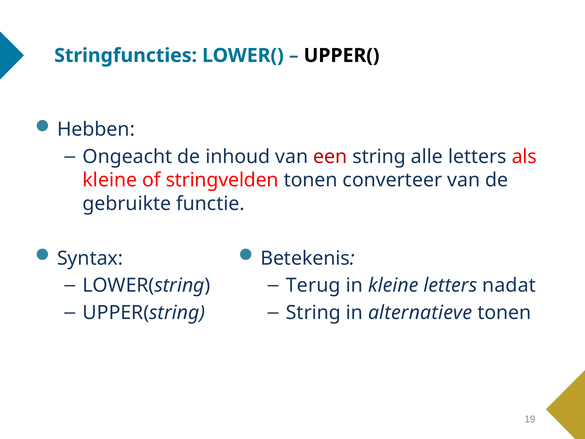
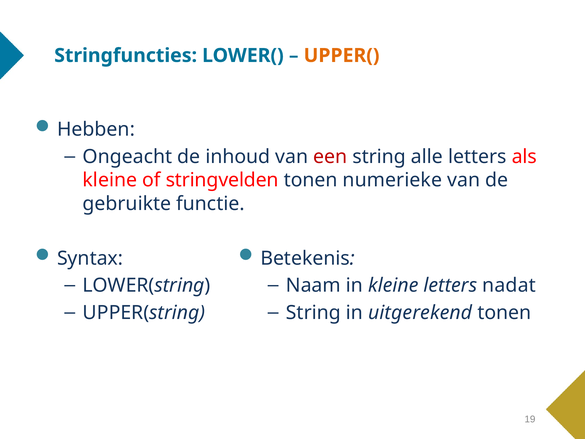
UPPER( colour: black -> orange
converteer: converteer -> numerieke
Terug: Terug -> Naam
alternatieve: alternatieve -> uitgerekend
